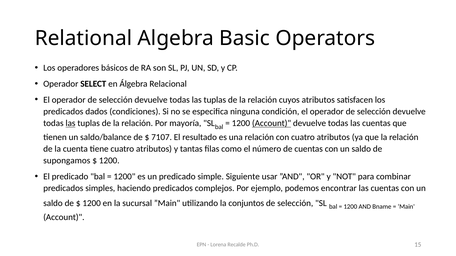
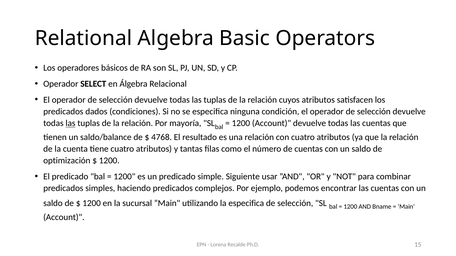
Account at (272, 123) underline: present -> none
7107: 7107 -> 4768
supongamos: supongamos -> optimización
la conjuntos: conjuntos -> especifica
